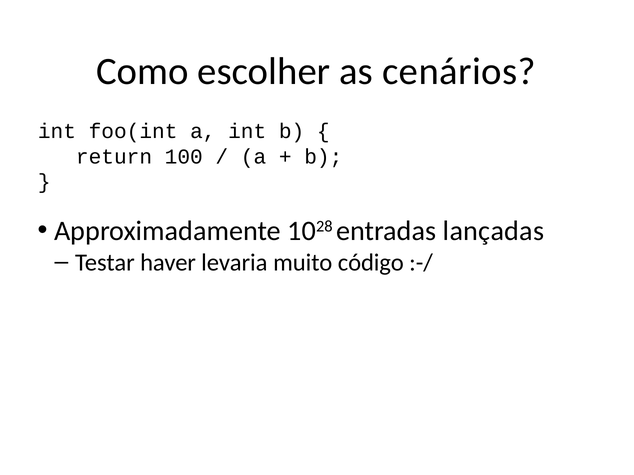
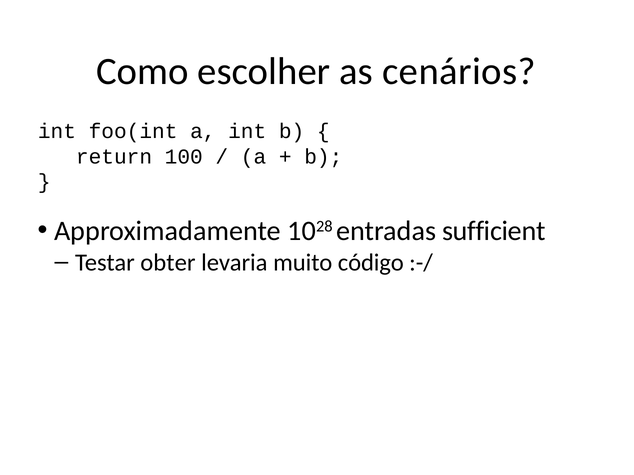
lançadas: lançadas -> sufficient
haver: haver -> obter
